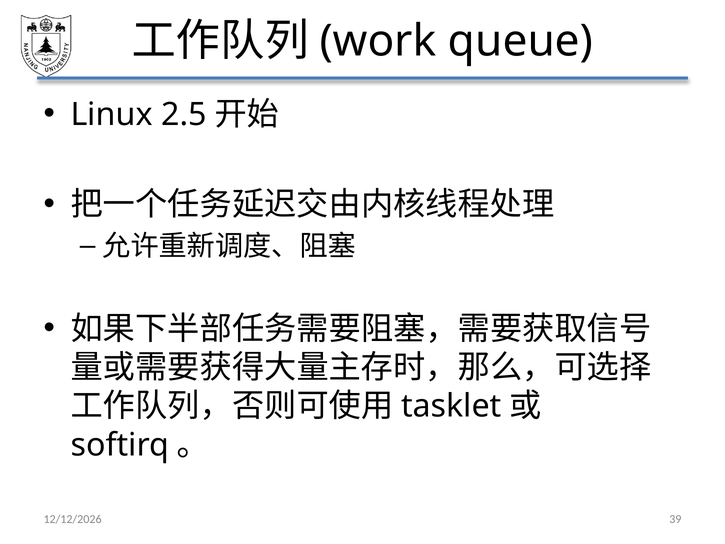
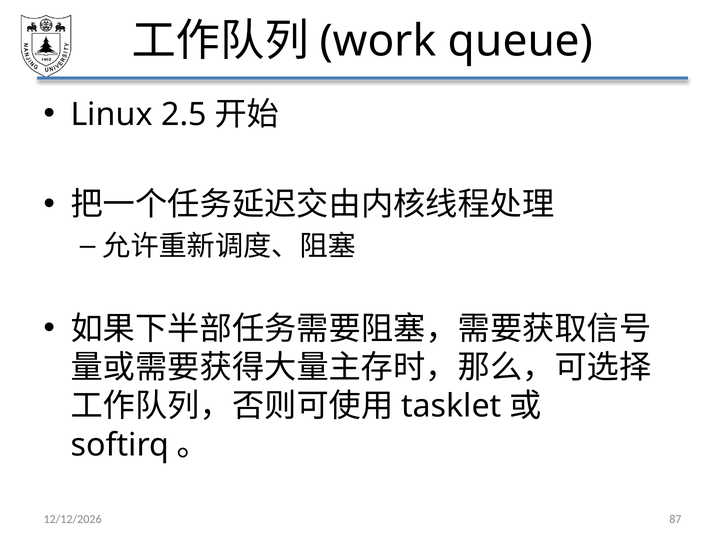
39: 39 -> 87
